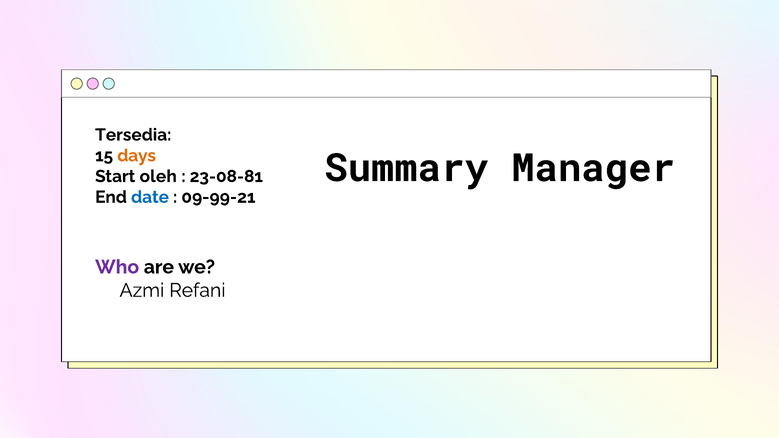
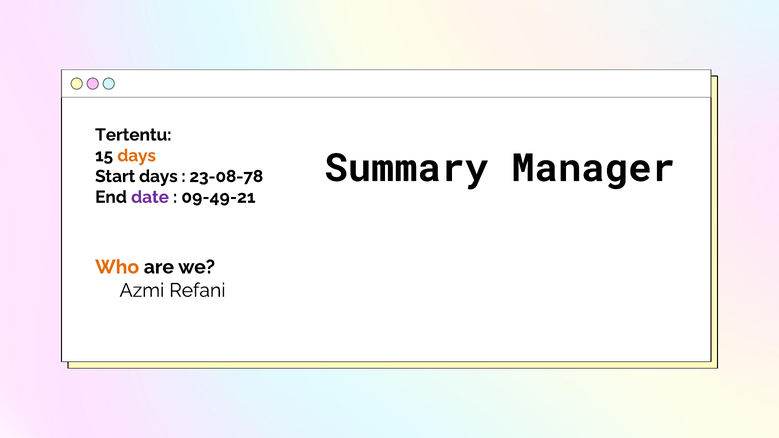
Tersedia: Tersedia -> Tertentu
Start oleh: oleh -> days
23-08-81: 23-08-81 -> 23-08-78
date colour: blue -> purple
09-99-21: 09-99-21 -> 09-49-21
Who colour: purple -> orange
